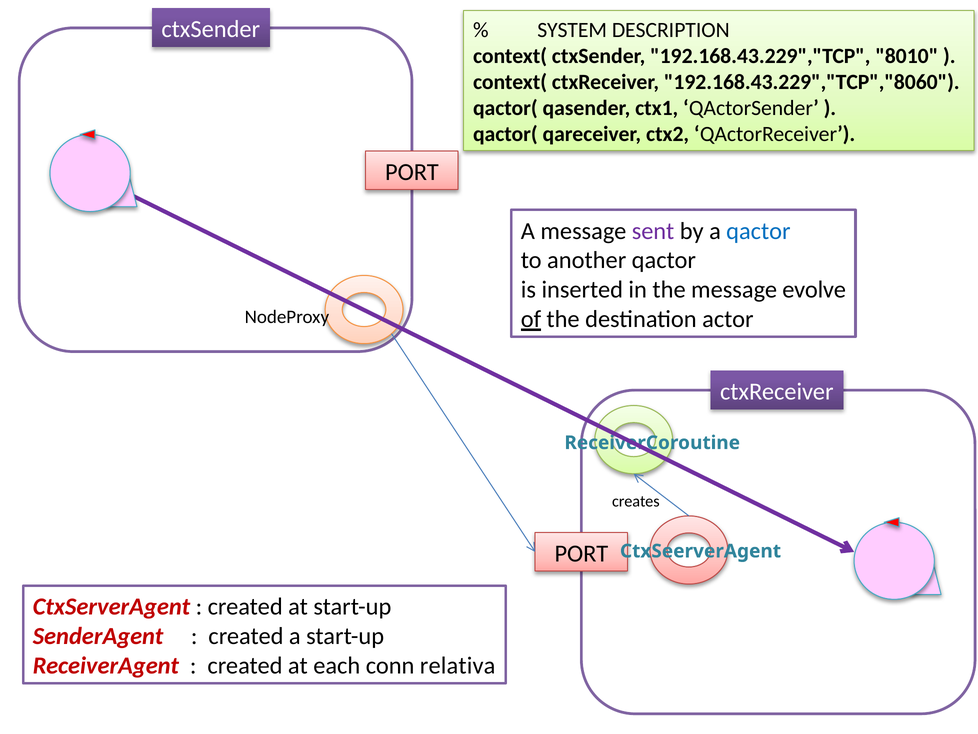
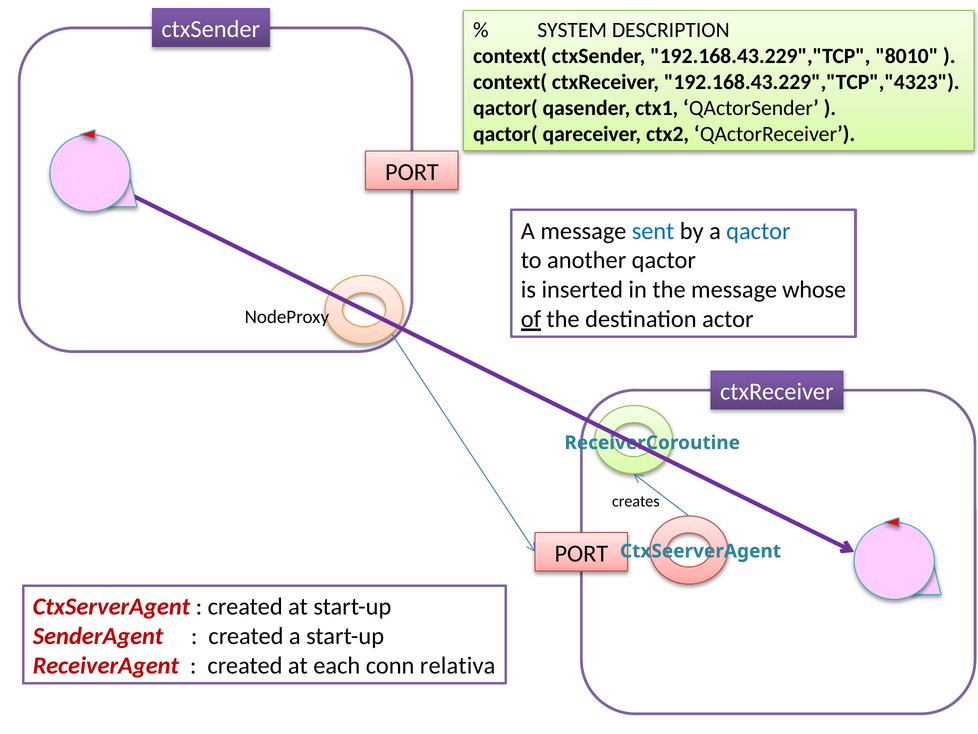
192.168.43.229","TCP","8060: 192.168.43.229","TCP","8060 -> 192.168.43.229","TCP","4323
sent colour: purple -> blue
evolve: evolve -> whose
